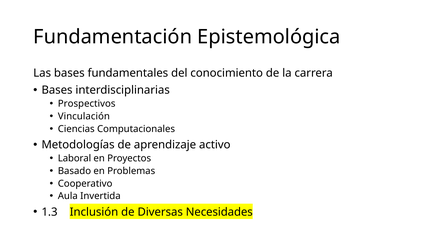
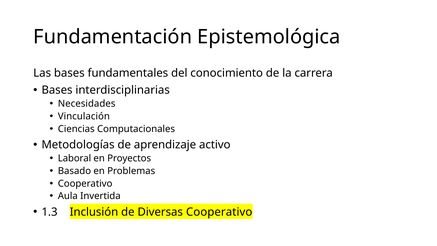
Prospectivos: Prospectivos -> Necesidades
Diversas Necesidades: Necesidades -> Cooperativo
